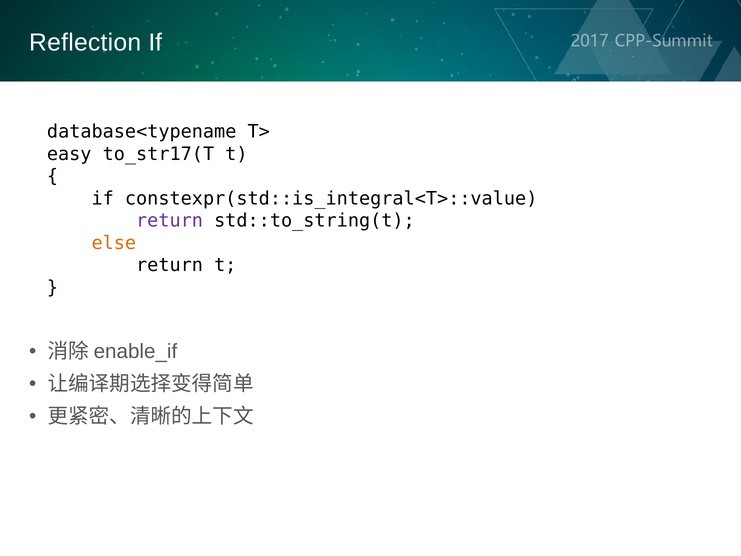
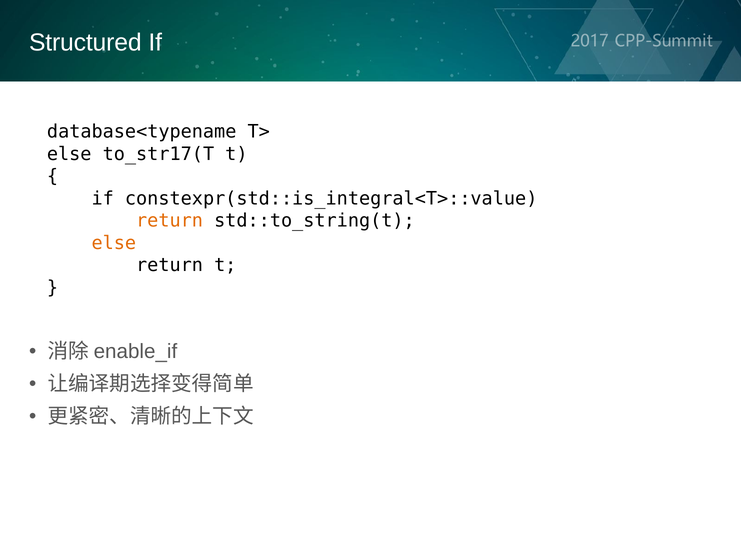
Reflection: Reflection -> Structured
easy at (69, 154): easy -> else
return at (170, 221) colour: purple -> orange
